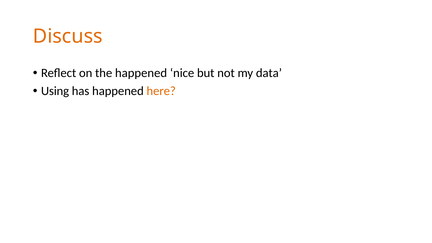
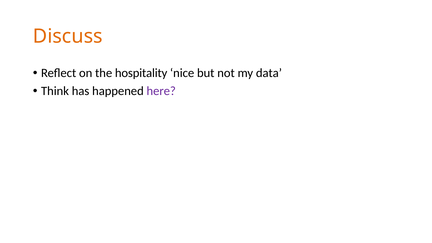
the happened: happened -> hospitality
Using: Using -> Think
here colour: orange -> purple
